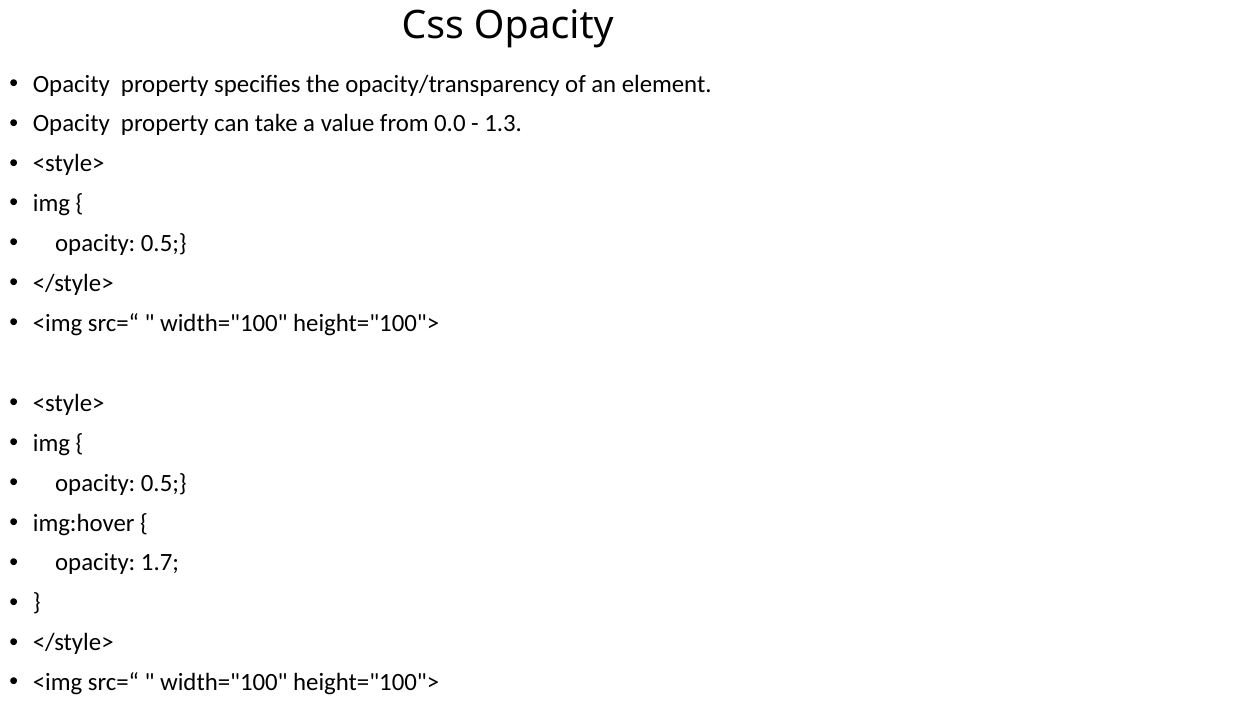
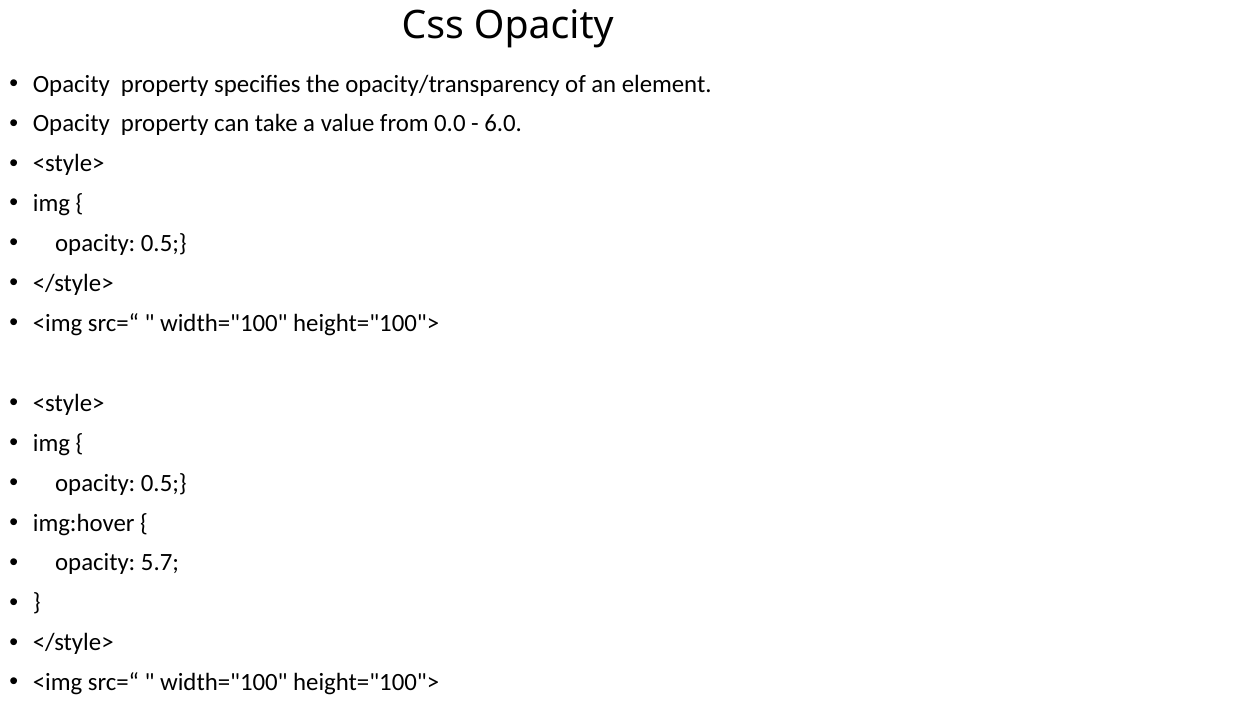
1.3: 1.3 -> 6.0
1.7: 1.7 -> 5.7
